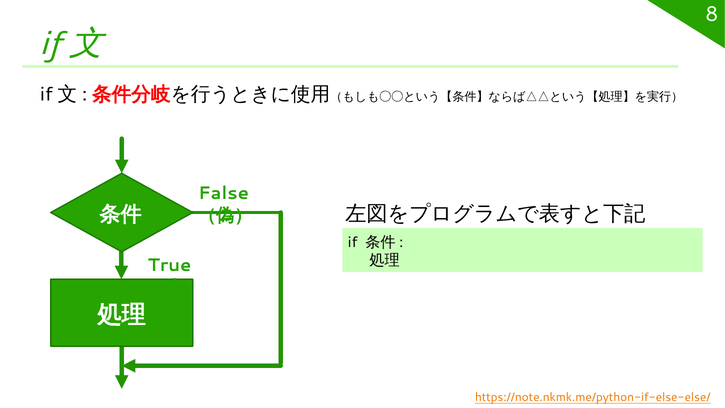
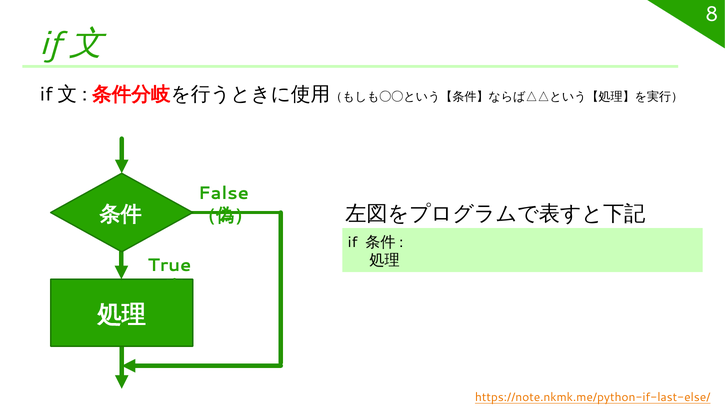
https://note.nkmk.me/python-if-else-else/: https://note.nkmk.me/python-if-else-else/ -> https://note.nkmk.me/python-if-last-else/
